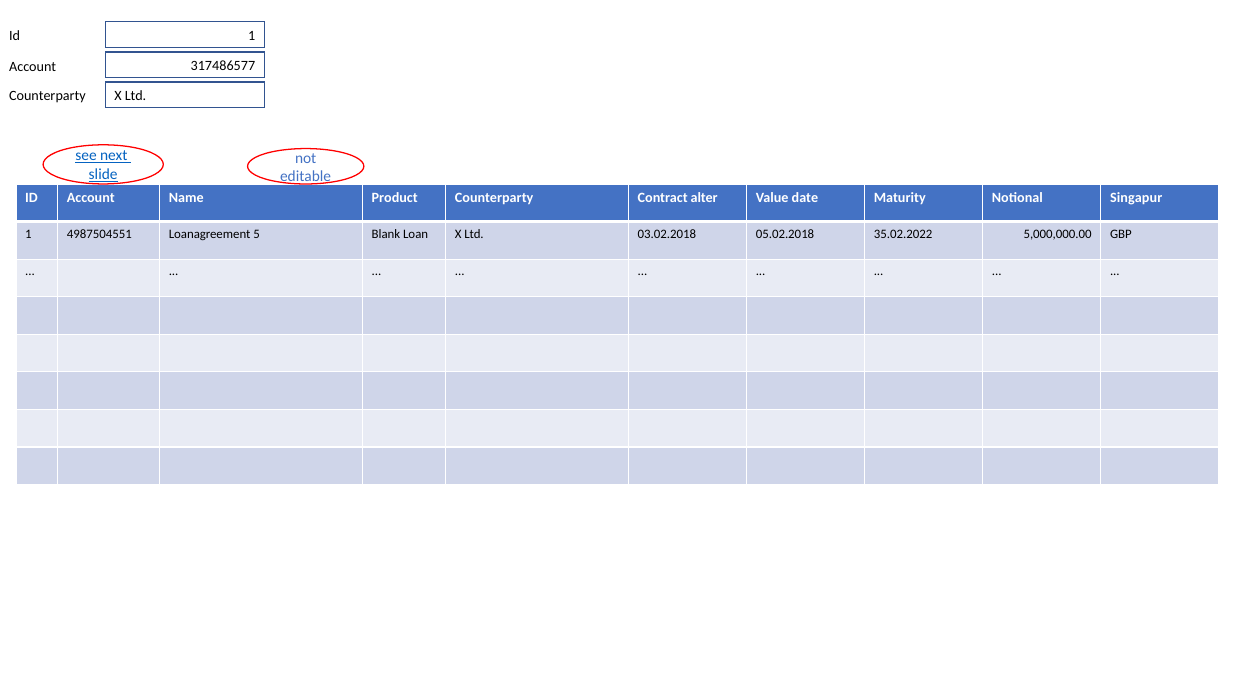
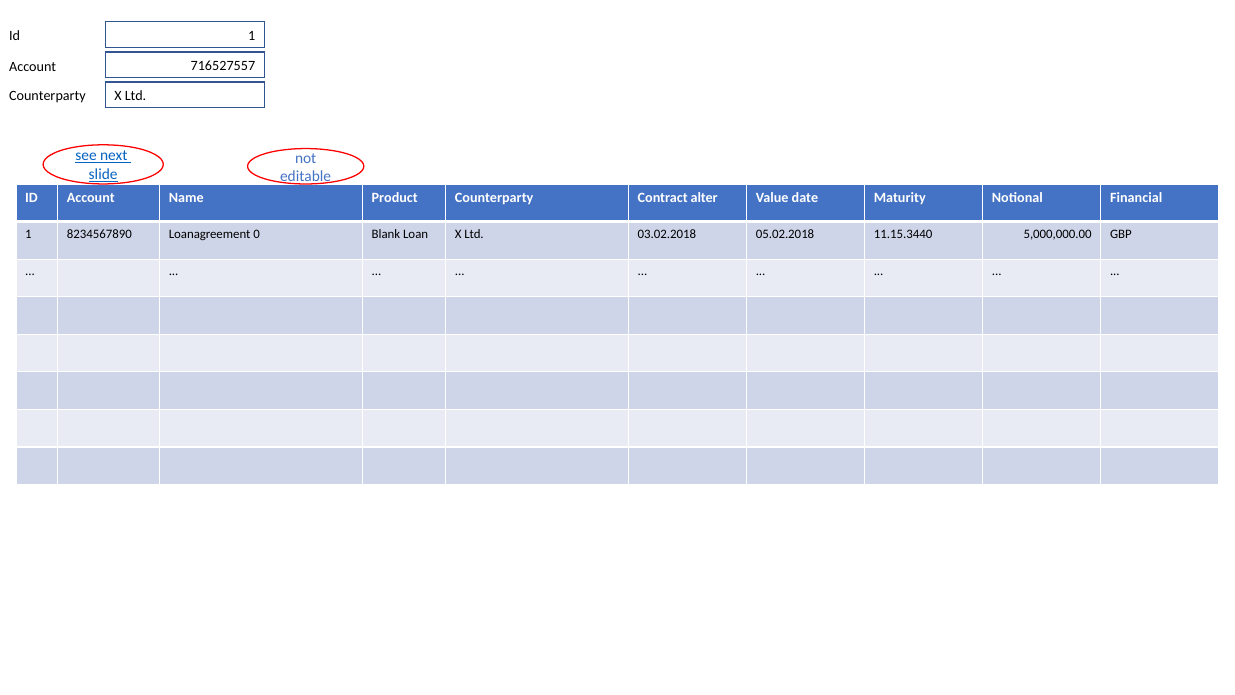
317486577: 317486577 -> 716527557
Singapur: Singapur -> Financial
4987504551: 4987504551 -> 8234567890
5: 5 -> 0
35.02.2022: 35.02.2022 -> 11.15.3440
